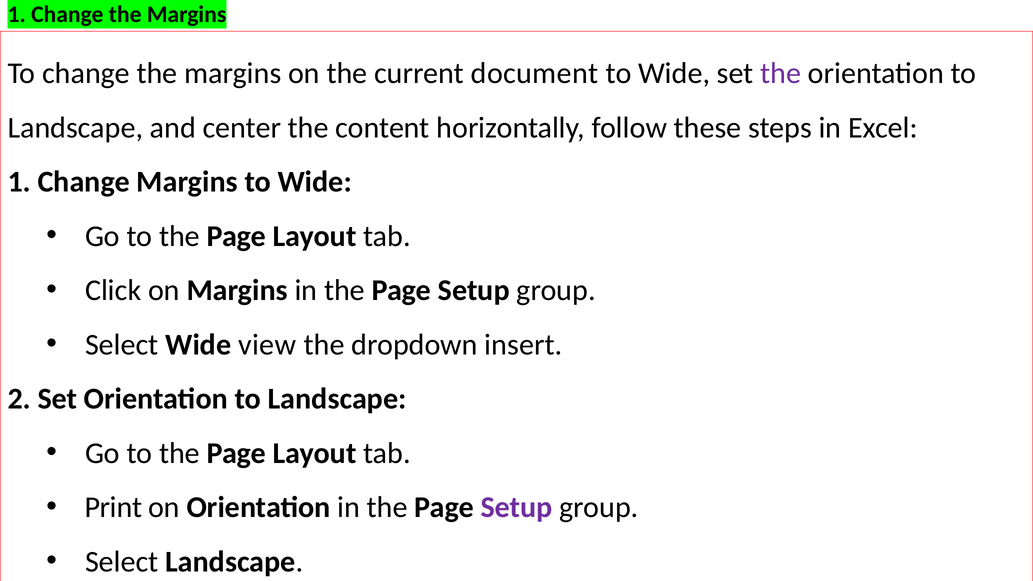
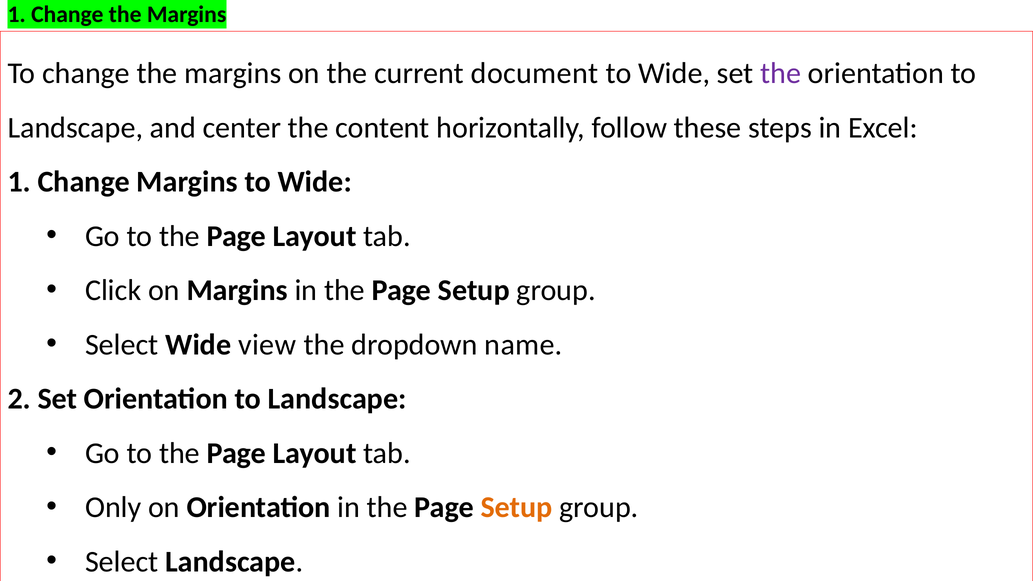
insert: insert -> name
Print: Print -> Only
Setup at (517, 507) colour: purple -> orange
